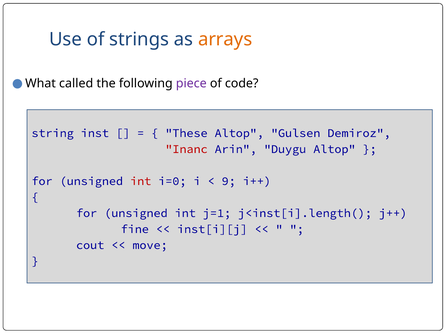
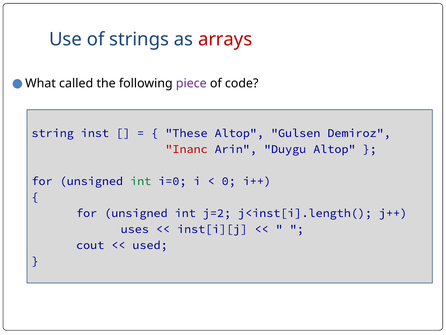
arrays colour: orange -> red
int at (141, 181) colour: red -> green
9: 9 -> 0
j=1: j=1 -> j=2
fine: fine -> uses
move: move -> used
